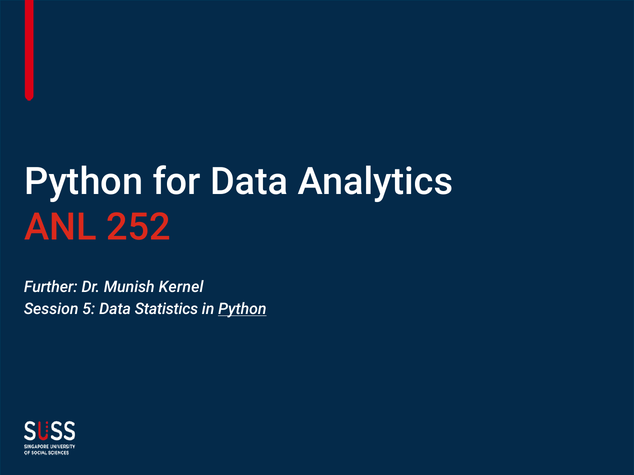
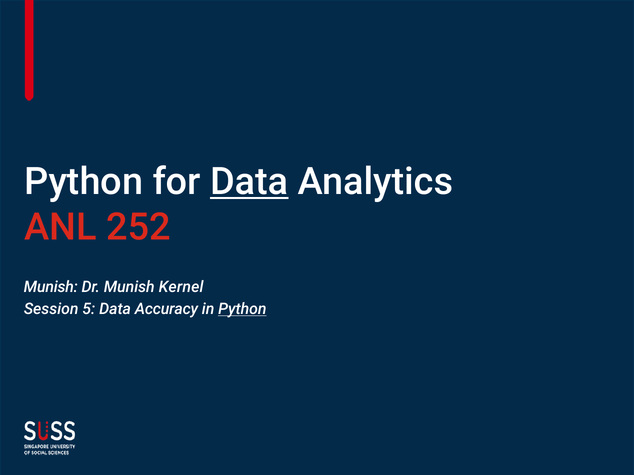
Data at (249, 182) underline: none -> present
Further at (51, 287): Further -> Munish
Statistics: Statistics -> Accuracy
